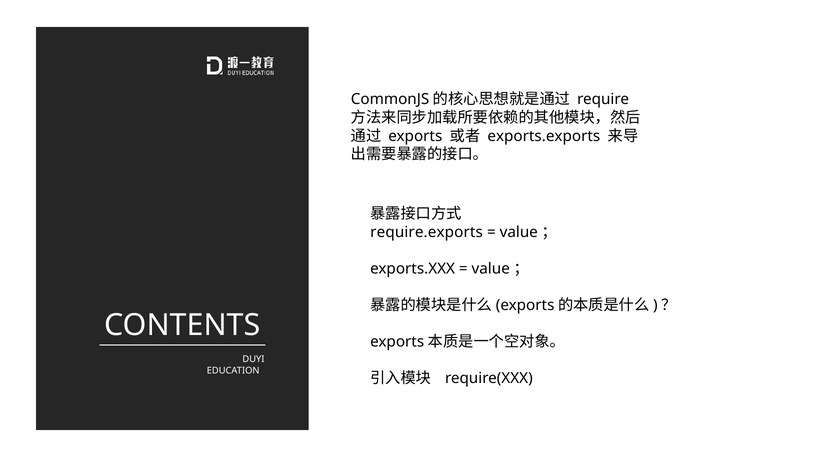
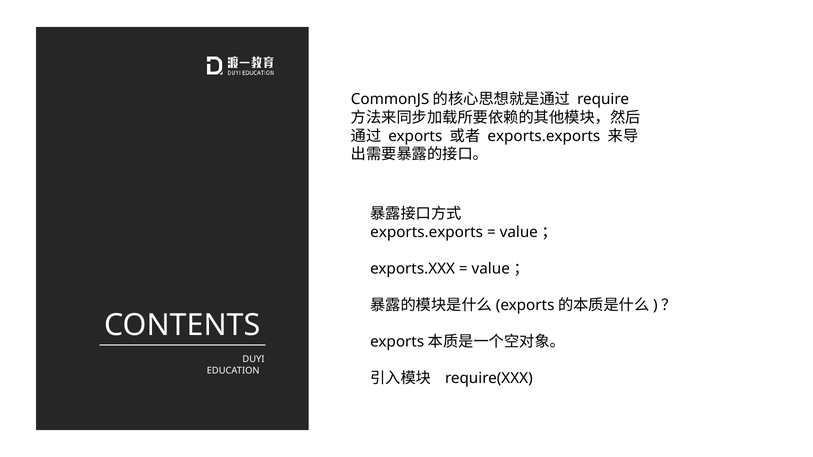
require.exports at (427, 232): require.exports -> exports.exports
